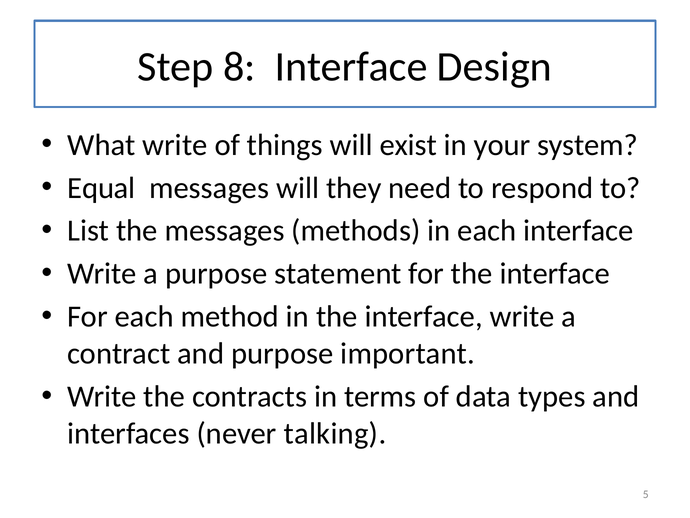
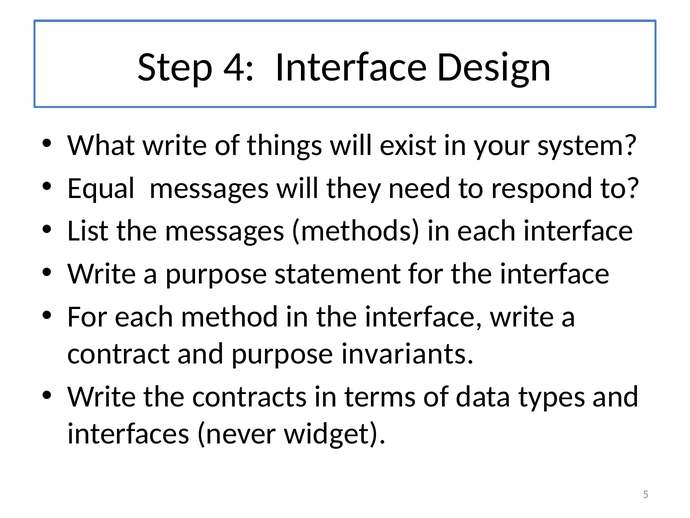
8: 8 -> 4
important: important -> invariants
talking: talking -> widget
